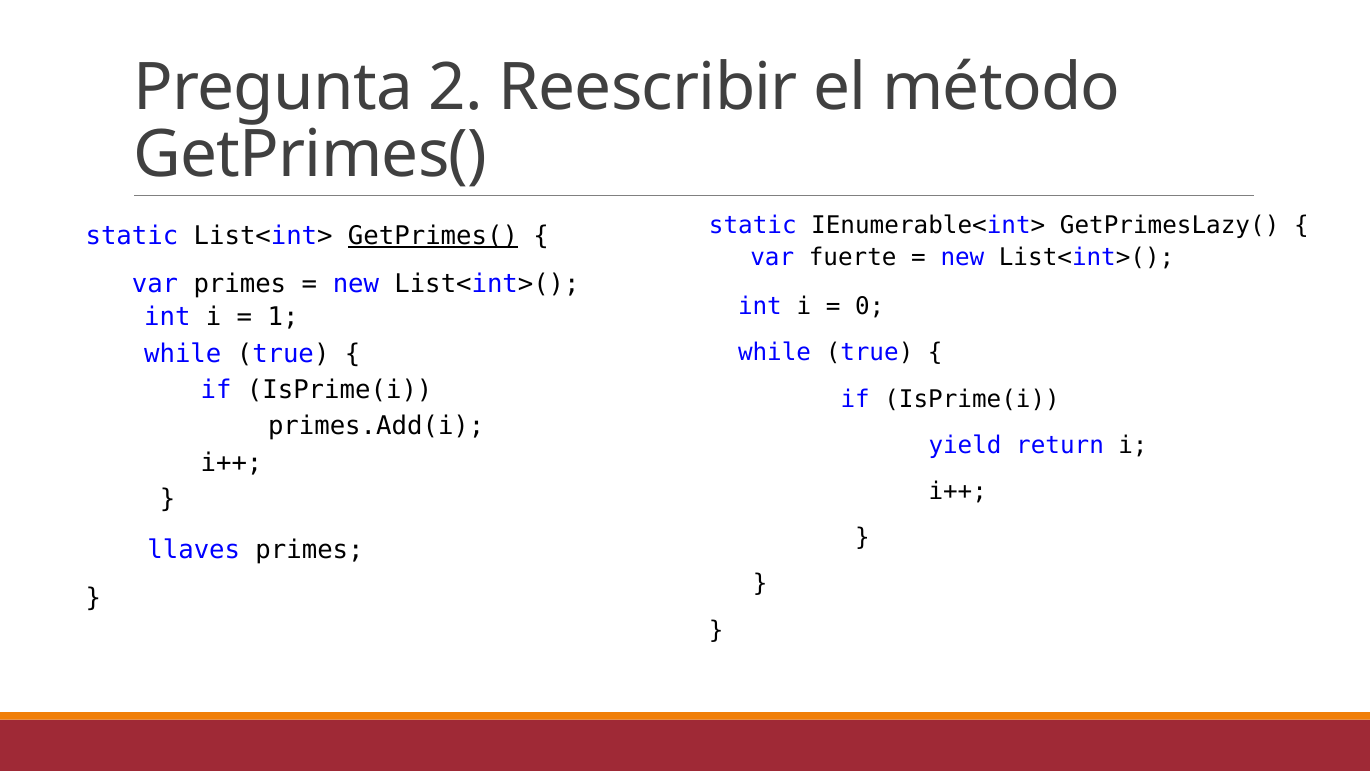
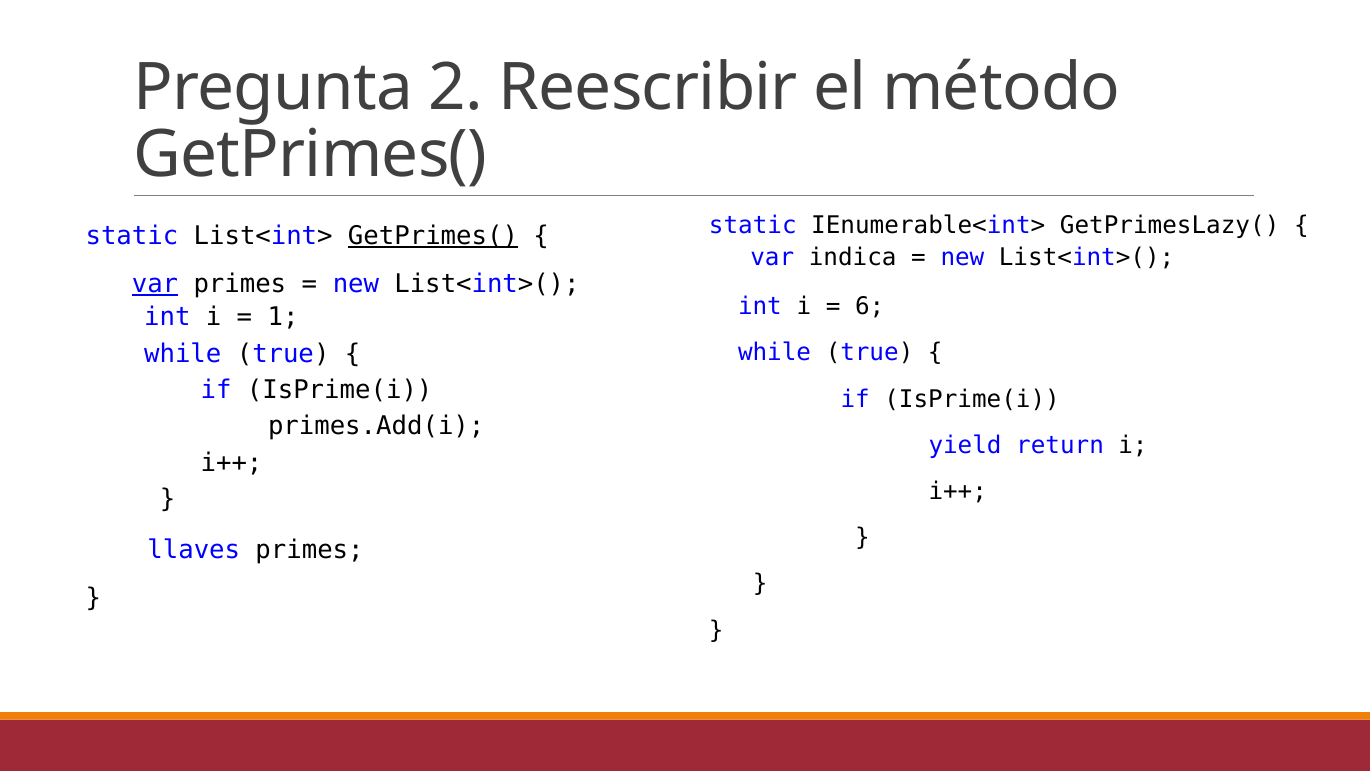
fuerte: fuerte -> indica
var at (155, 284) underline: none -> present
0: 0 -> 6
